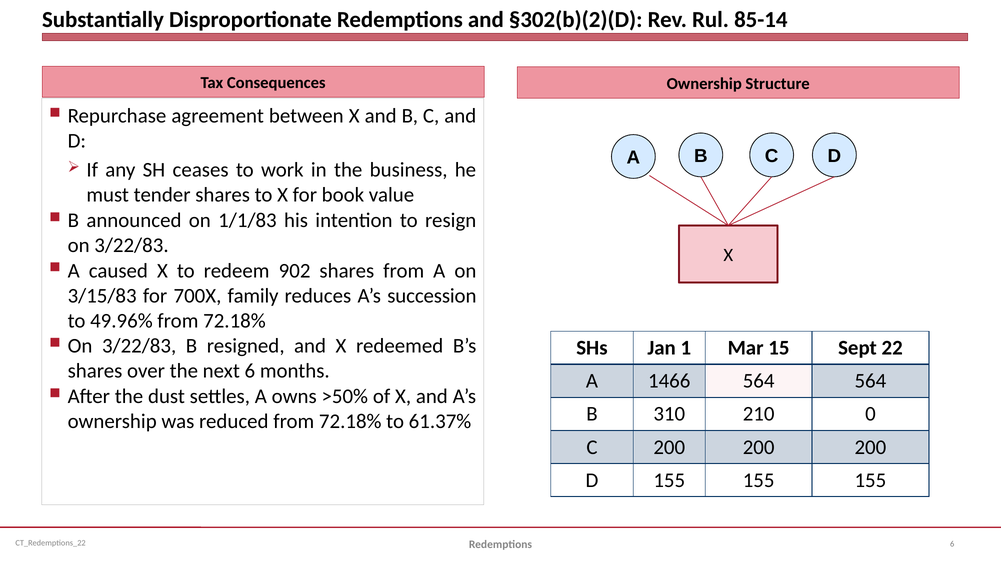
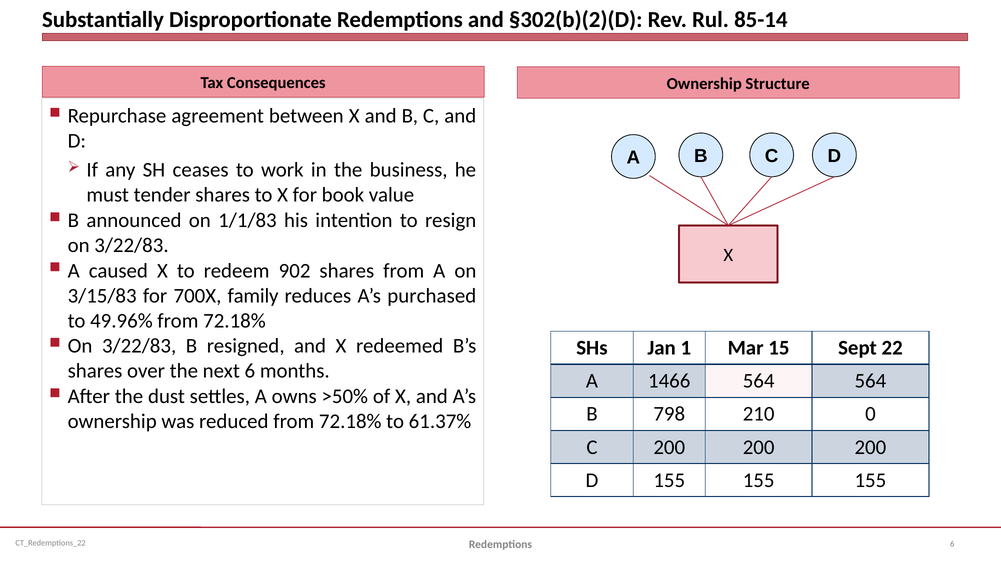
succession: succession -> purchased
310: 310 -> 798
